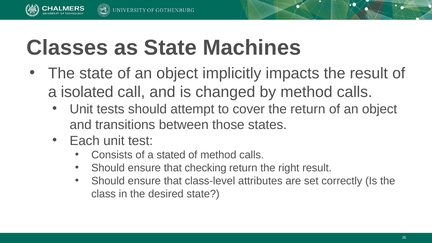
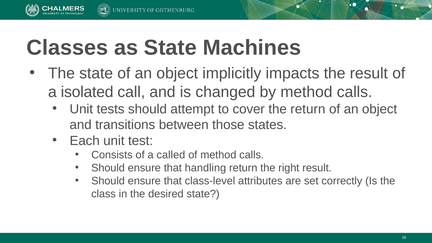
stated: stated -> called
checking: checking -> handling
